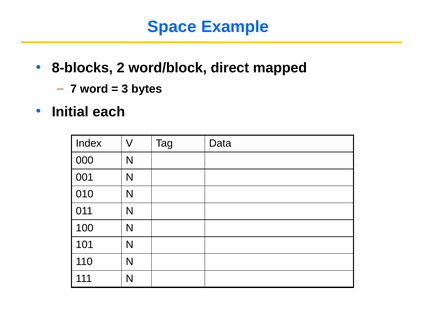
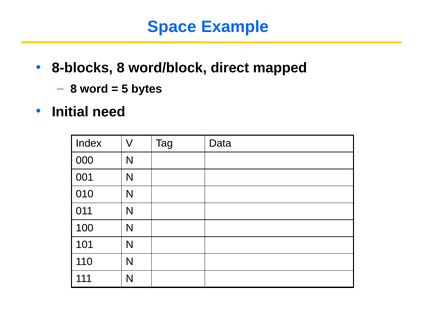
8-blocks 2: 2 -> 8
7 at (74, 89): 7 -> 8
3: 3 -> 5
each: each -> need
